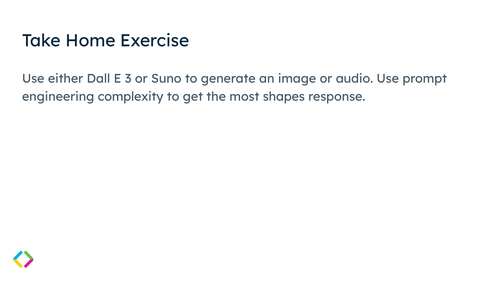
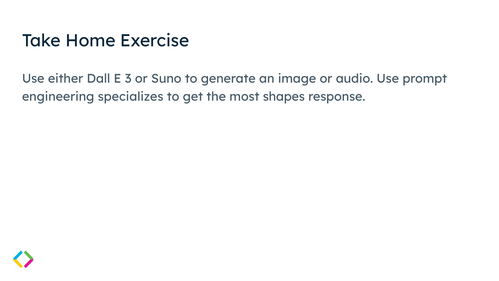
complexity: complexity -> specializes
